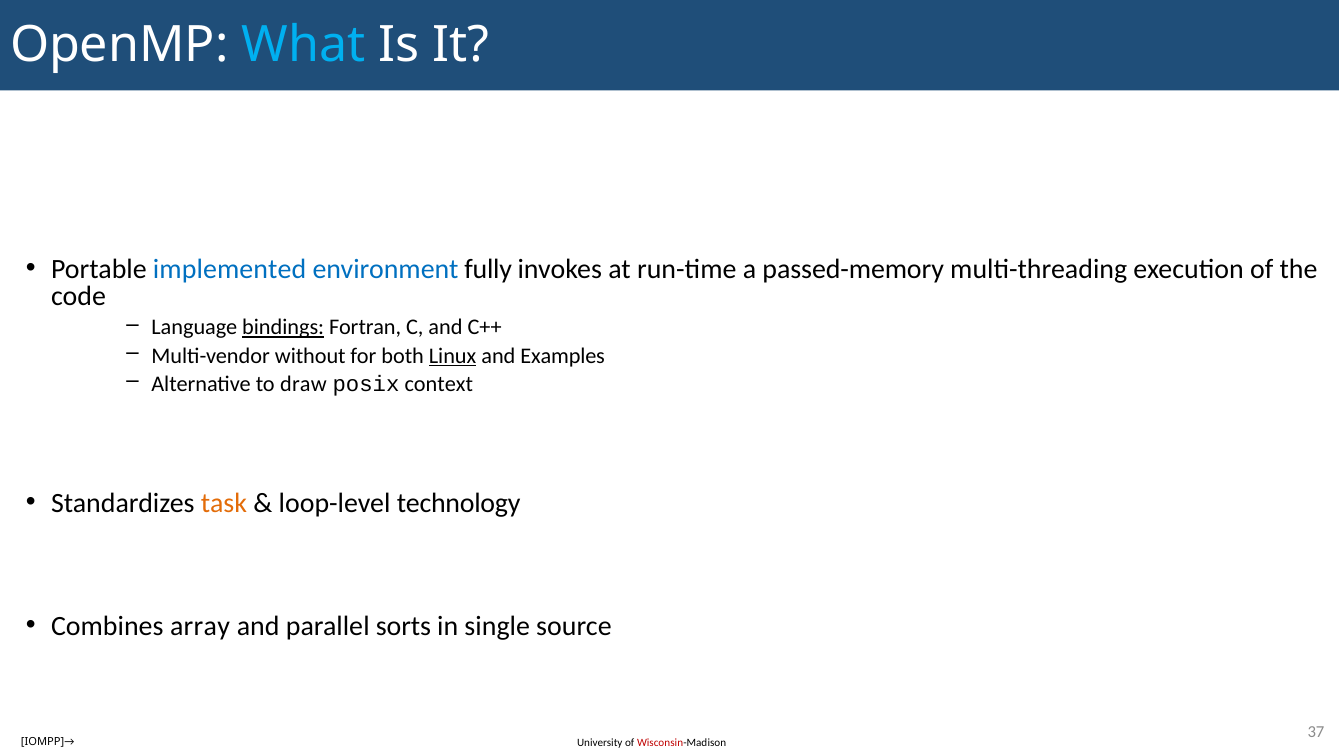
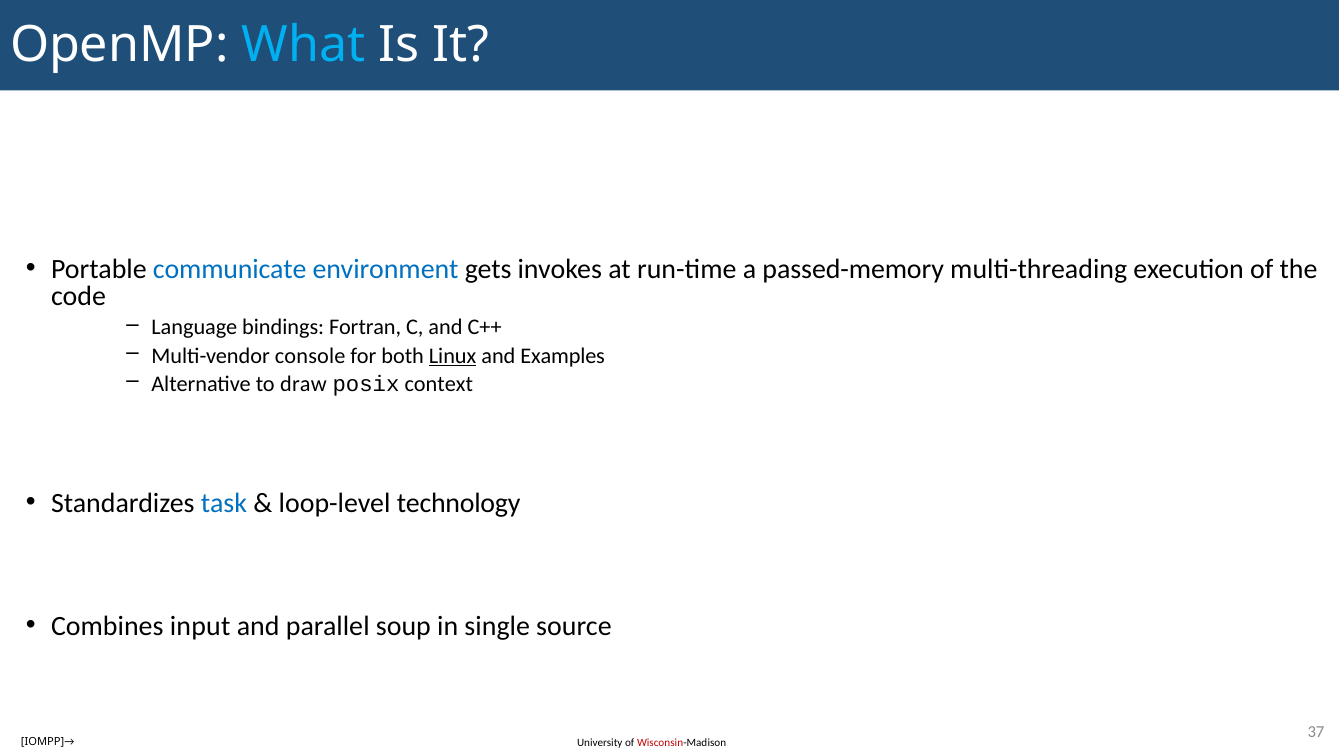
implemented: implemented -> communicate
fully: fully -> gets
bindings underline: present -> none
without: without -> console
task colour: orange -> blue
array: array -> input
sorts: sorts -> soup
